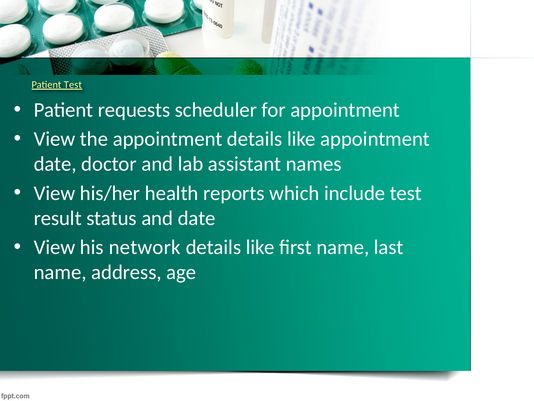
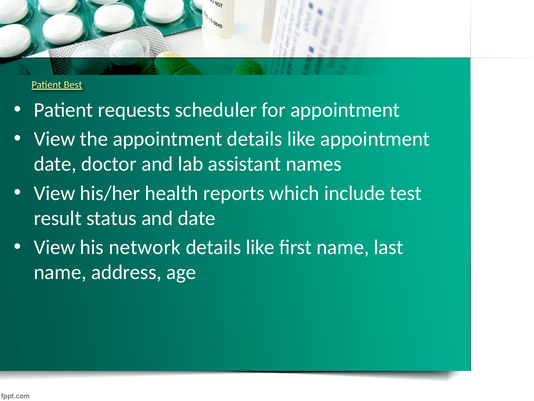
Patient Test: Test -> Best
